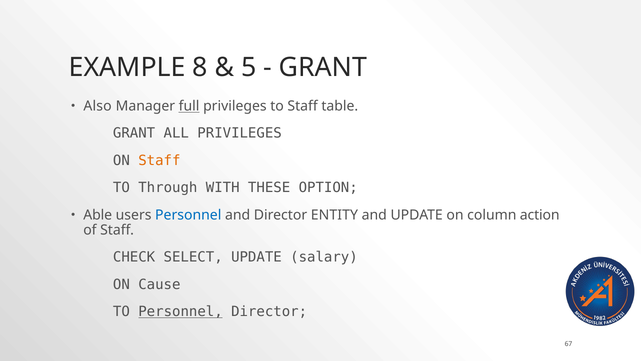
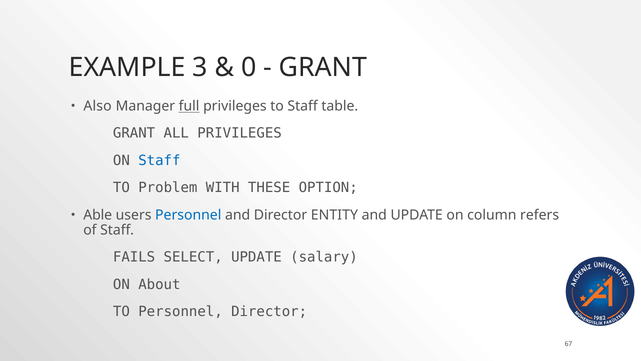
8: 8 -> 3
5: 5 -> 0
Staff at (159, 160) colour: orange -> blue
Through: Through -> Problem
action: action -> refers
CHECK: CHECK -> FAILS
Cause: Cause -> About
Personnel at (181, 311) underline: present -> none
